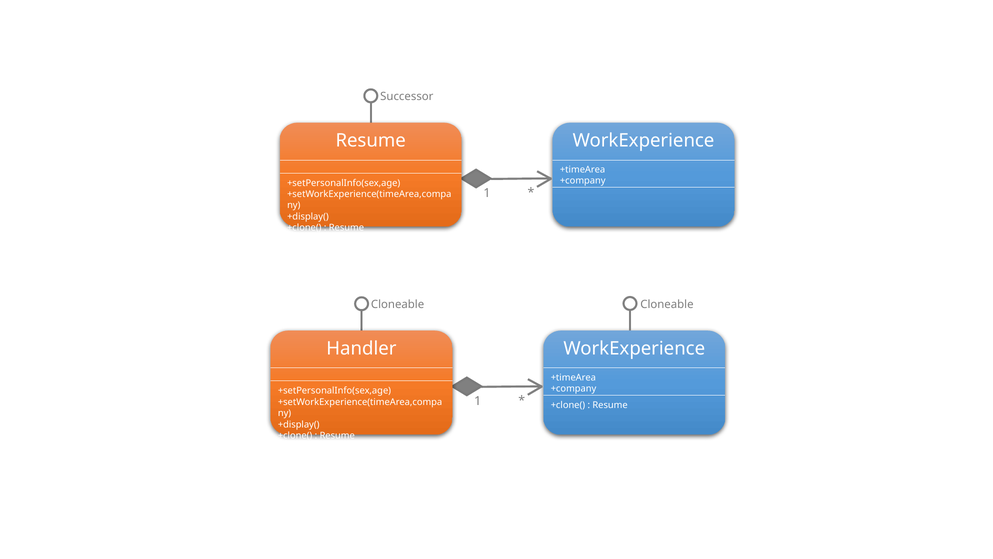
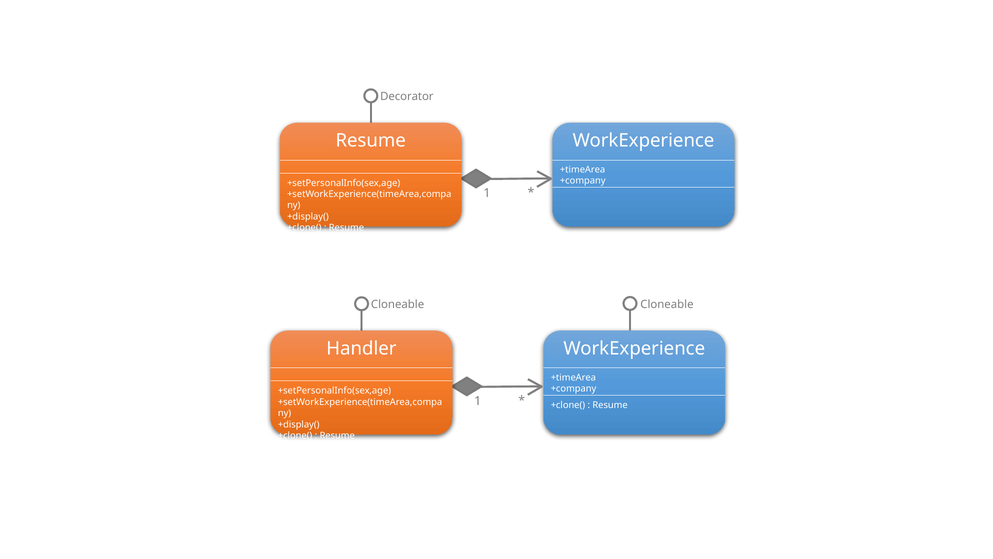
Successor: Successor -> Decorator
